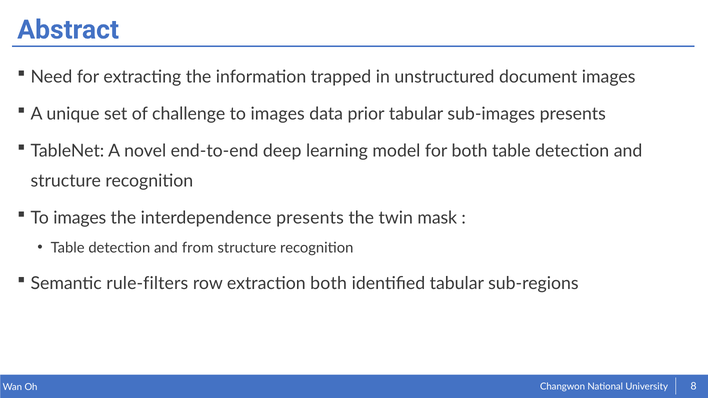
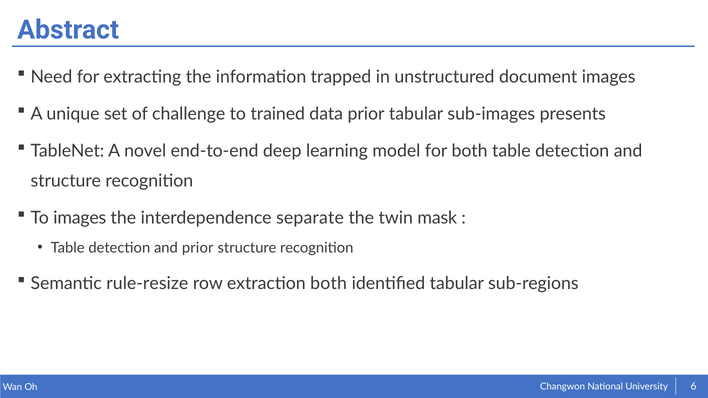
challenge to images: images -> trained
interdependence presents: presents -> separate
and from: from -> prior
rule-filters: rule-filters -> rule-resize
8: 8 -> 6
